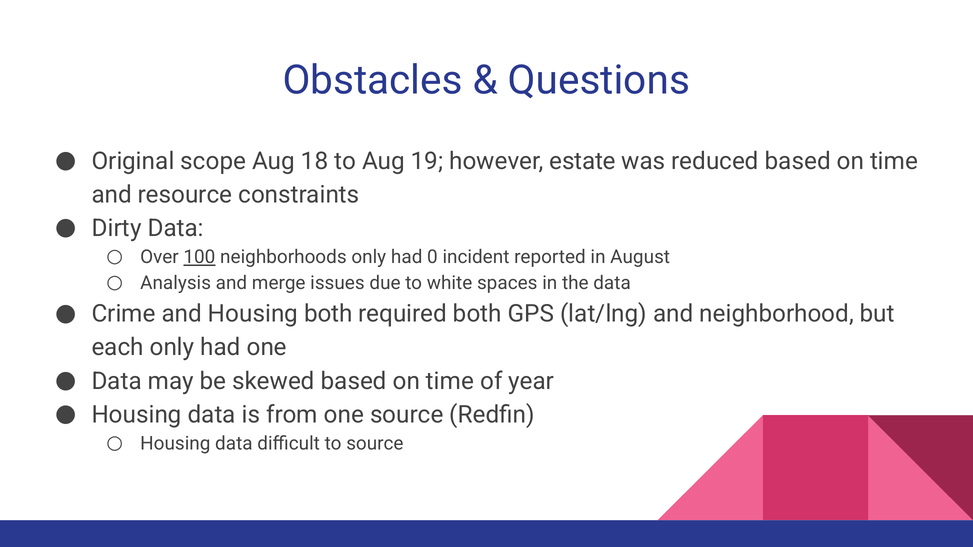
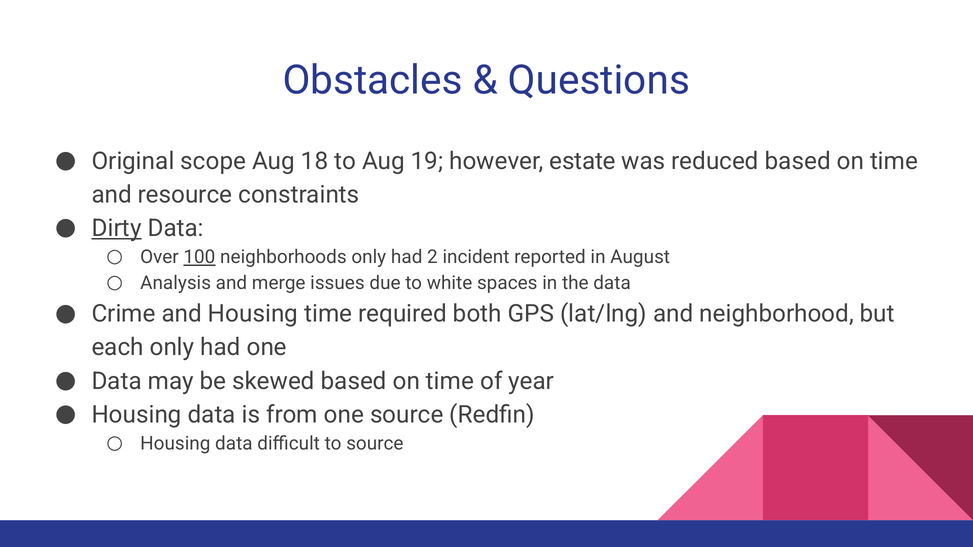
Dirty underline: none -> present
0: 0 -> 2
Housing both: both -> time
